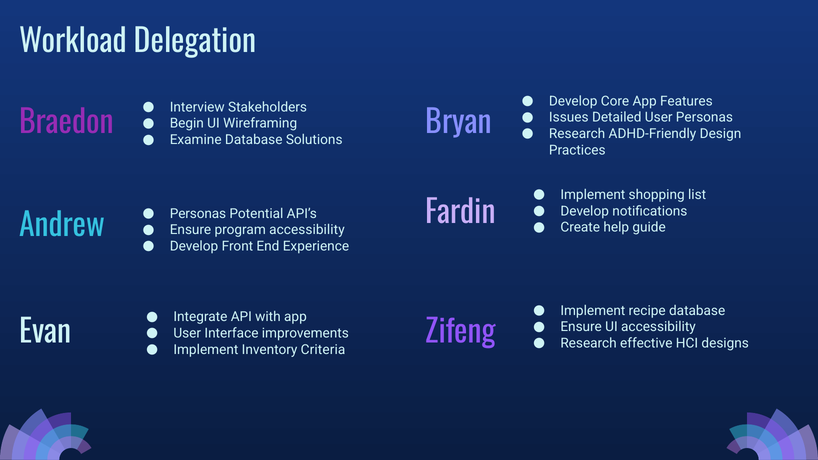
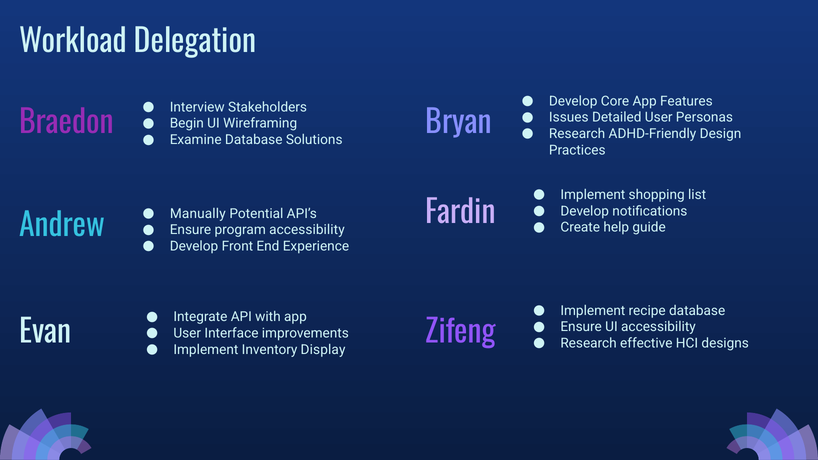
Personas at (198, 214): Personas -> Manually
Criteria: Criteria -> Display
